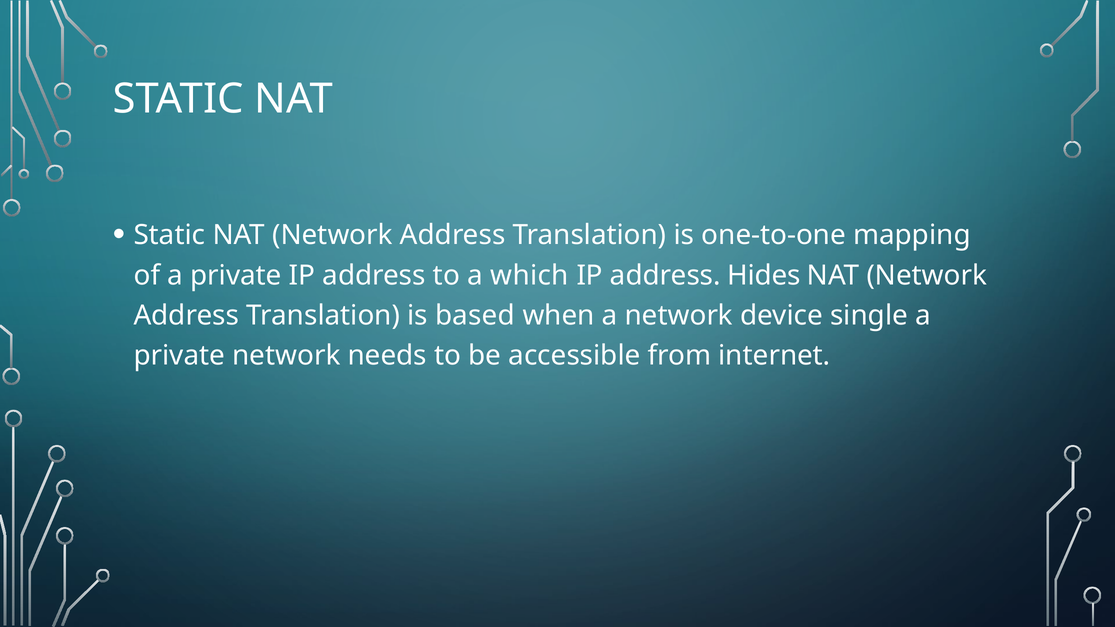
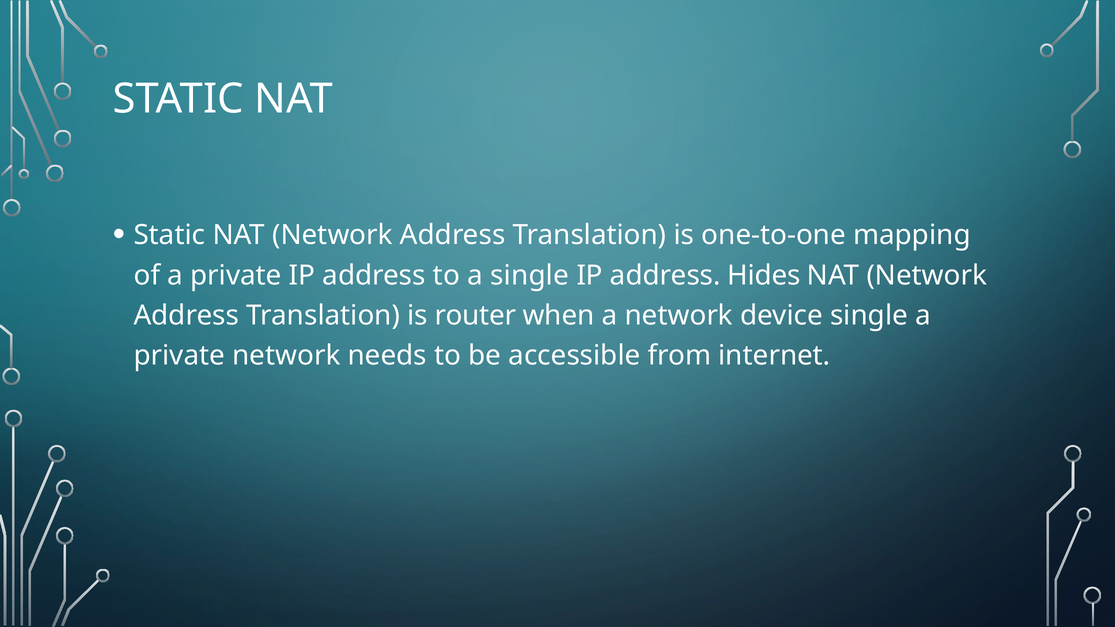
a which: which -> single
based: based -> router
